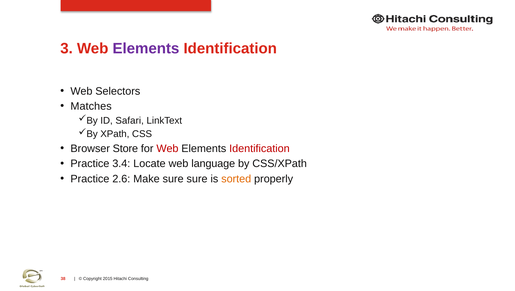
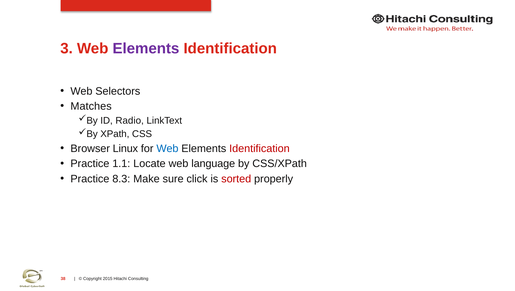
Safari: Safari -> Radio
Store: Store -> Linux
Web at (167, 148) colour: red -> blue
3.4: 3.4 -> 1.1
2.6: 2.6 -> 8.3
sure sure: sure -> click
sorted colour: orange -> red
